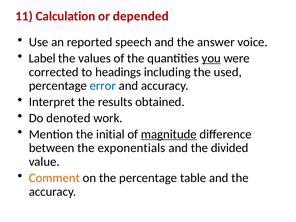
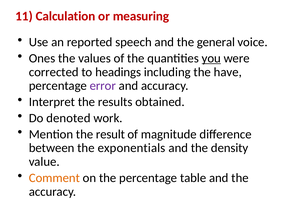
depended: depended -> measuring
answer: answer -> general
Label: Label -> Ones
used: used -> have
error colour: blue -> purple
initial: initial -> result
magnitude underline: present -> none
divided: divided -> density
